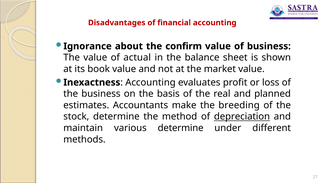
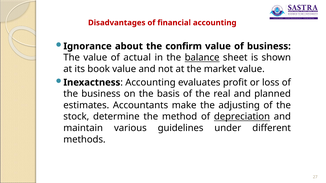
balance underline: none -> present
breeding: breeding -> adjusting
various determine: determine -> guidelines
